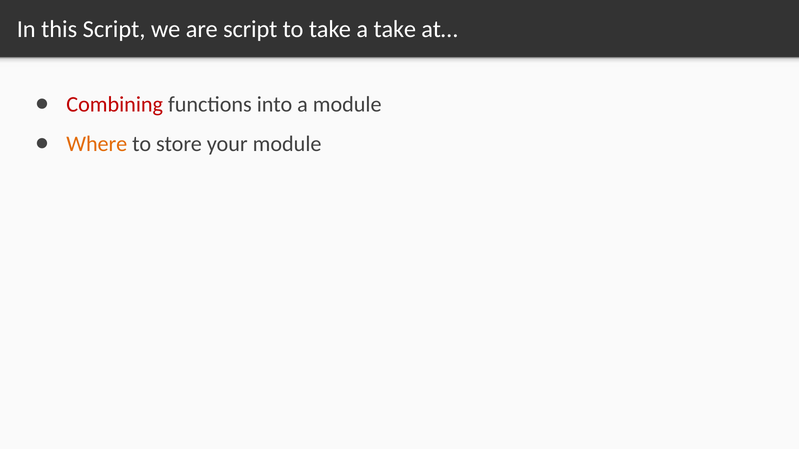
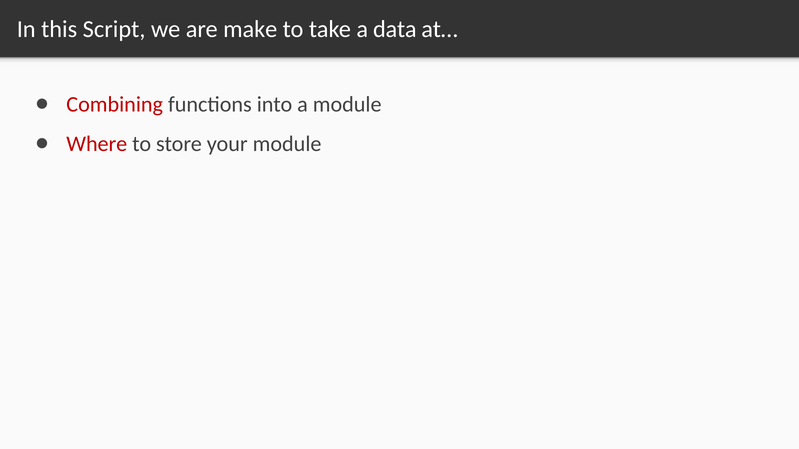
are script: script -> make
a take: take -> data
Where colour: orange -> red
